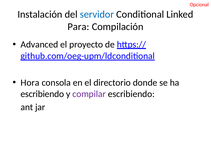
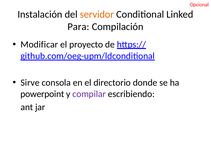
servidor colour: blue -> orange
Advanced: Advanced -> Modificar
Hora: Hora -> Sirve
escribiendo at (42, 93): escribiendo -> powerpoint
